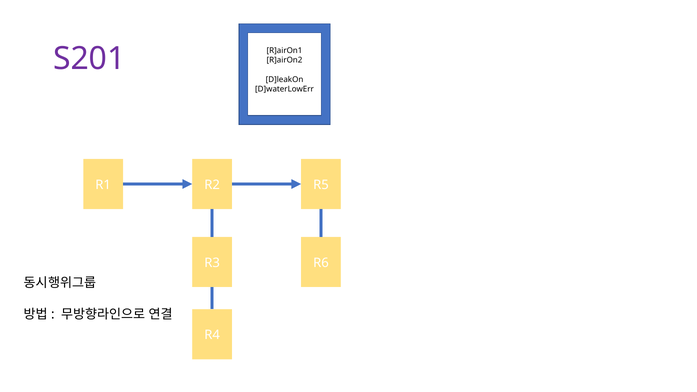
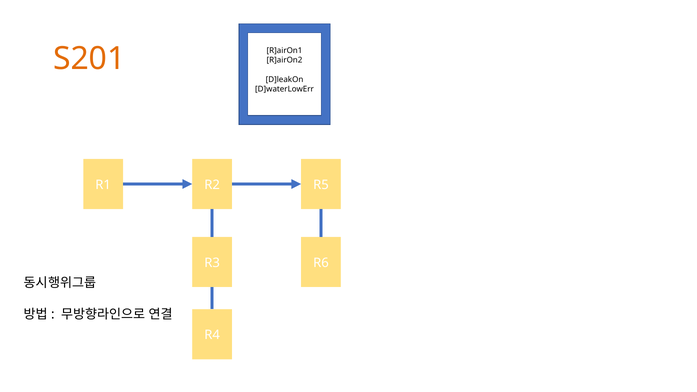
S201 colour: purple -> orange
